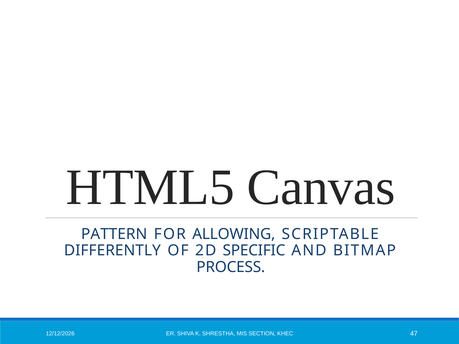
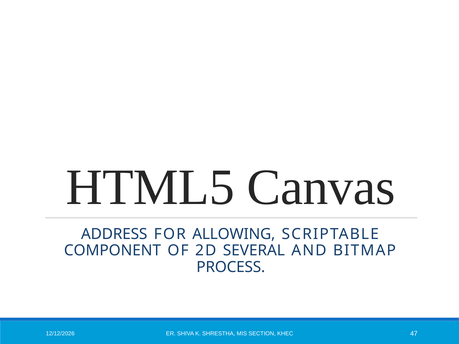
PATTERN: PATTERN -> ADDRESS
DIFFERENTLY: DIFFERENTLY -> COMPONENT
SPECIFIC: SPECIFIC -> SEVERAL
